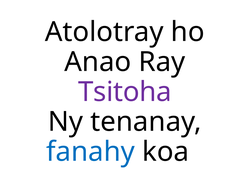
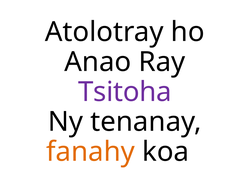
fanahy colour: blue -> orange
